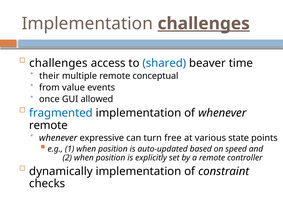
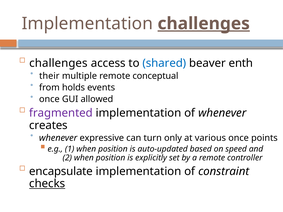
time: time -> enth
value: value -> holds
fragmented colour: blue -> purple
remote at (48, 125): remote -> creates
free: free -> only
various state: state -> once
dynamically: dynamically -> encapsulate
checks underline: none -> present
